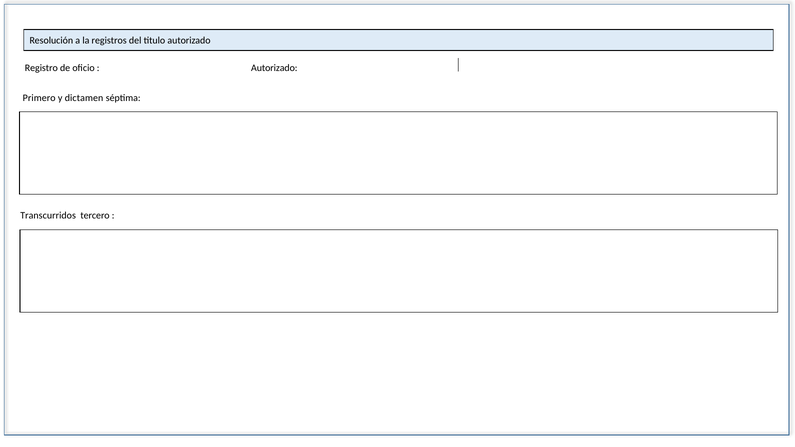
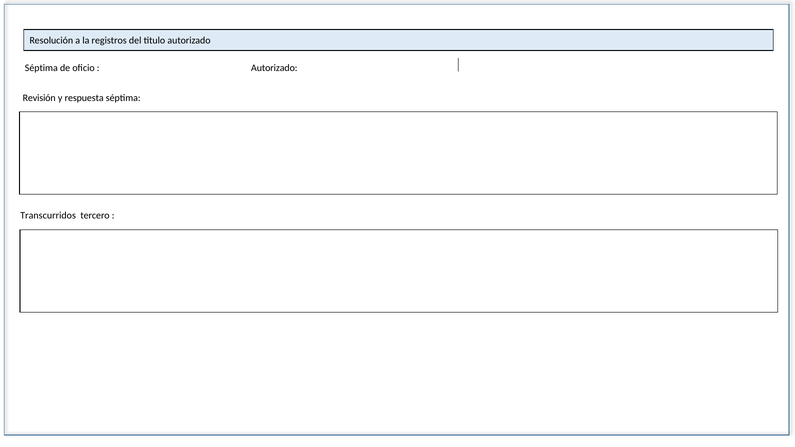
Registro at (41, 68): Registro -> Séptima
Primero: Primero -> Revisión
dictamen: dictamen -> respuesta
